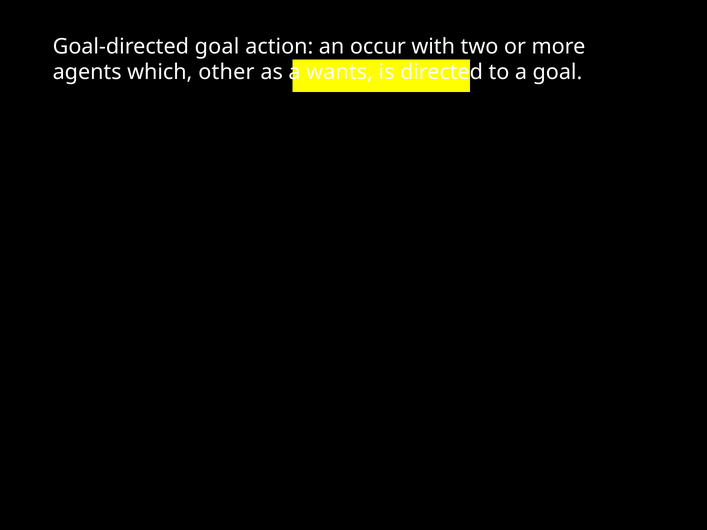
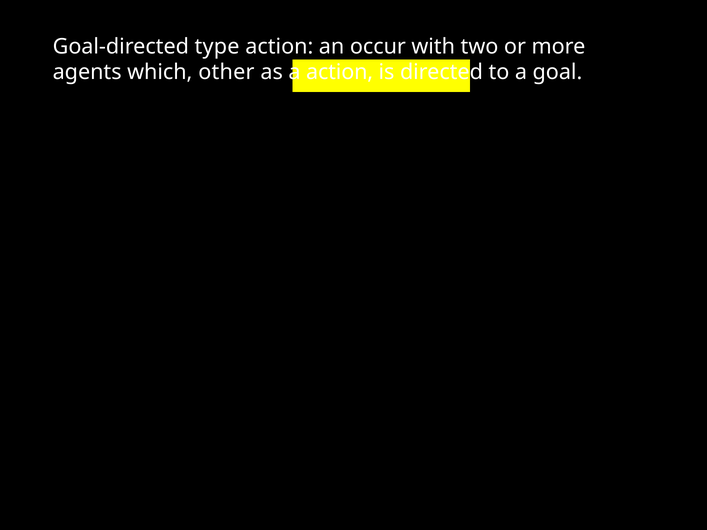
Goal-directed goal: goal -> type
a wants: wants -> action
